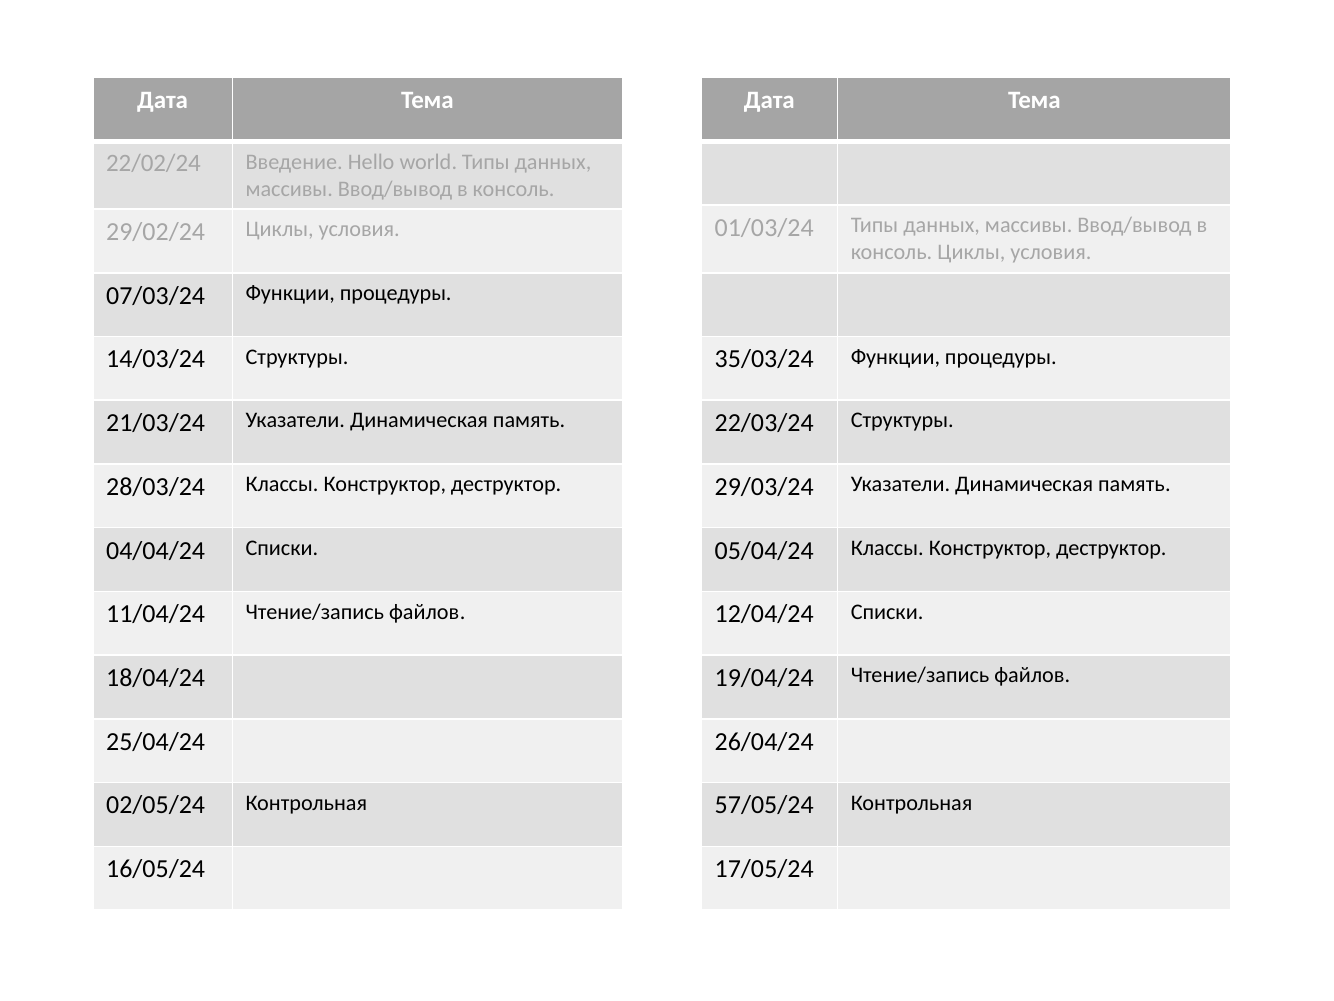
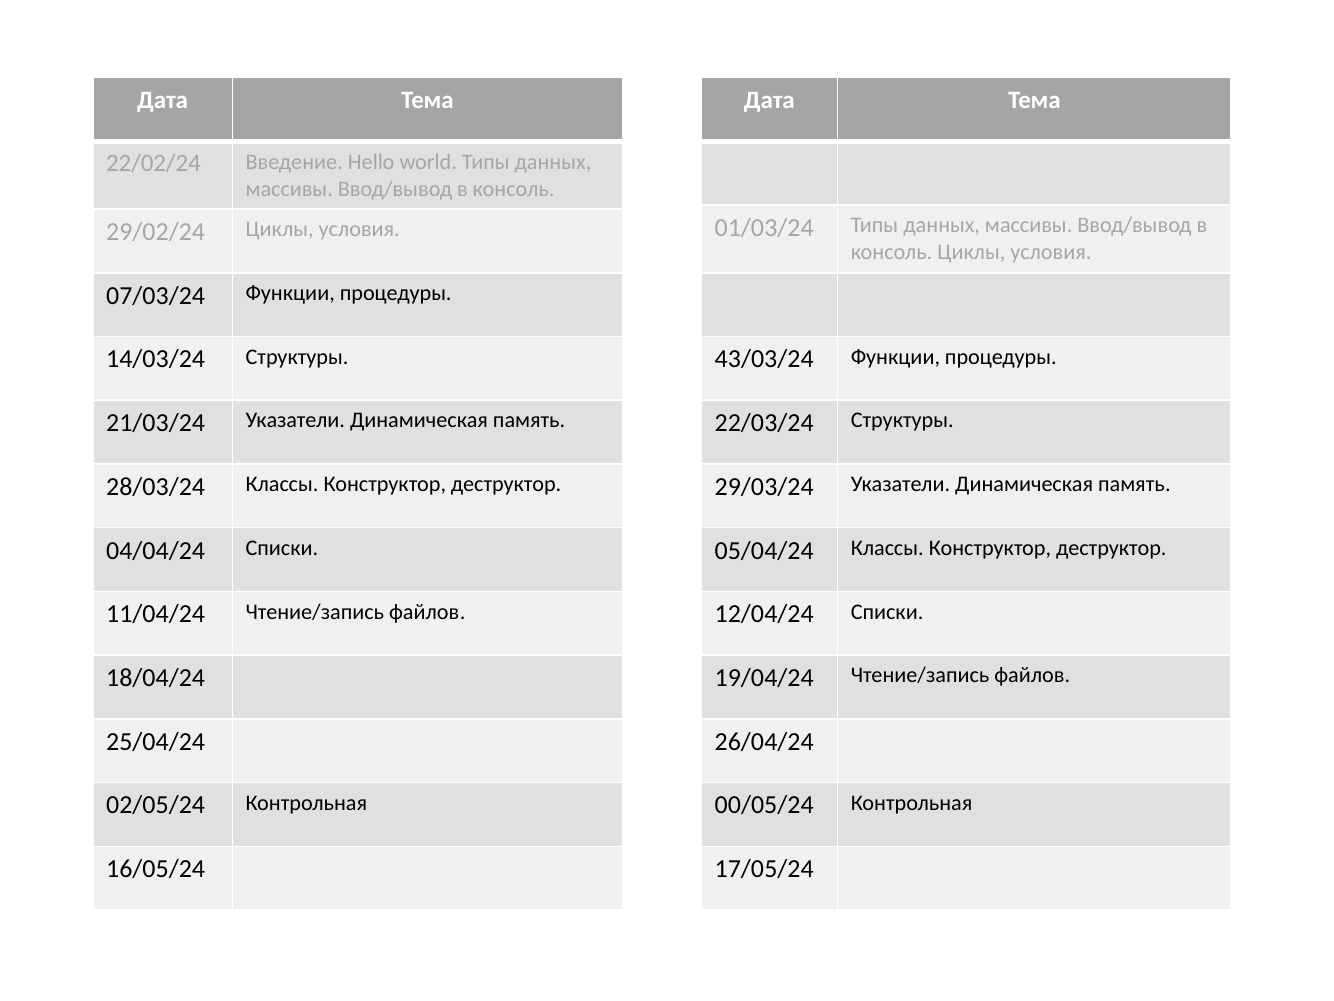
35/03/24: 35/03/24 -> 43/03/24
57/05/24: 57/05/24 -> 00/05/24
